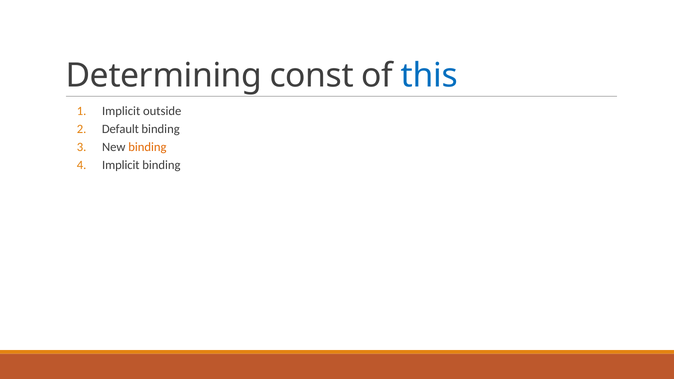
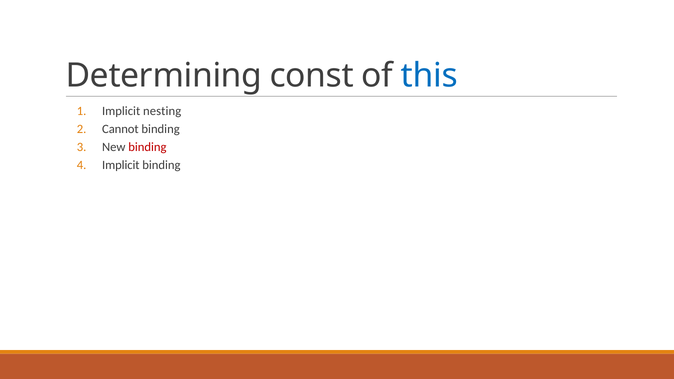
outside: outside -> nesting
Default: Default -> Cannot
binding at (147, 147) colour: orange -> red
